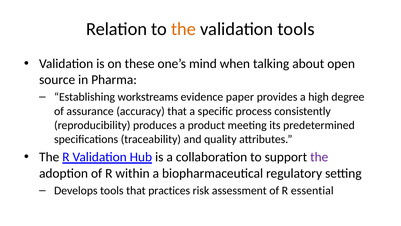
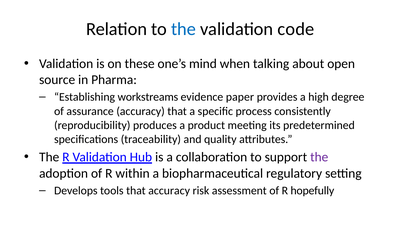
the at (184, 29) colour: orange -> blue
validation tools: tools -> code
that practices: practices -> accuracy
essential: essential -> hopefully
